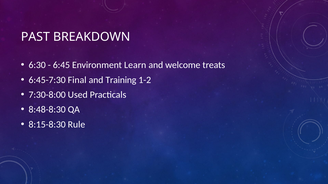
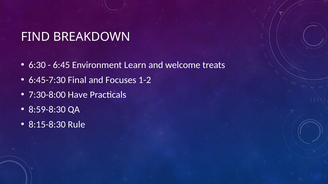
PAST: PAST -> FIND
Training: Training -> Focuses
Used: Used -> Have
8:48-8:30: 8:48-8:30 -> 8:59-8:30
